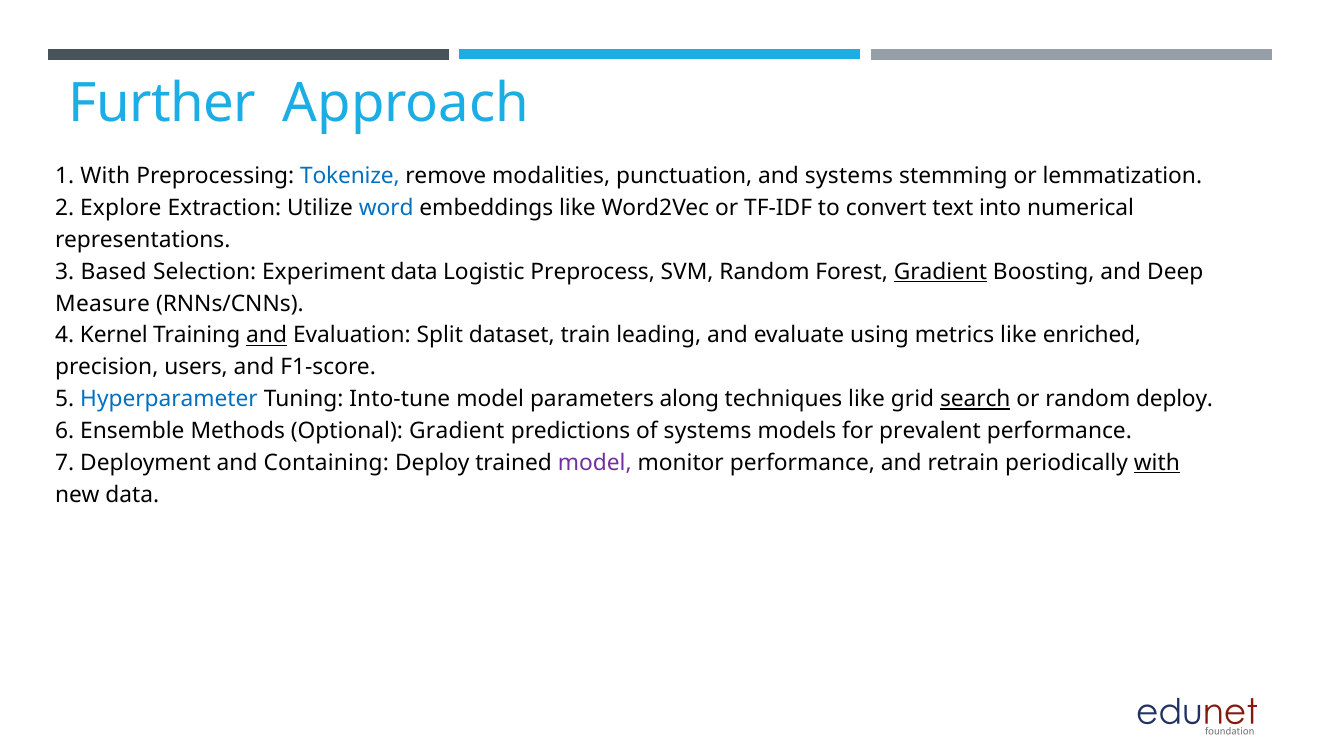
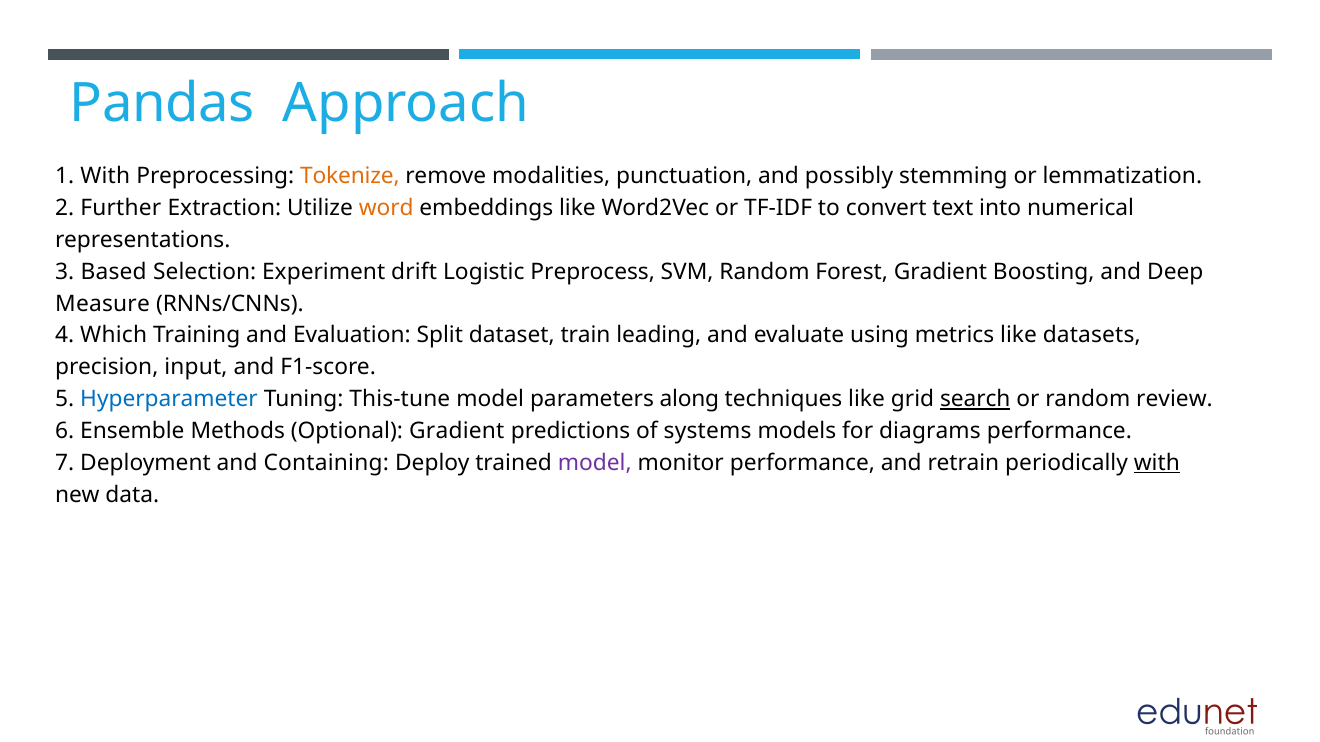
Further: Further -> Pandas
Tokenize colour: blue -> orange
and systems: systems -> possibly
Explore: Explore -> Further
word colour: blue -> orange
Experiment data: data -> drift
Gradient at (941, 272) underline: present -> none
Kernel: Kernel -> Which
and at (267, 336) underline: present -> none
enriched: enriched -> datasets
users: users -> input
Into-tune: Into-tune -> This-tune
random deploy: deploy -> review
prevalent: prevalent -> diagrams
